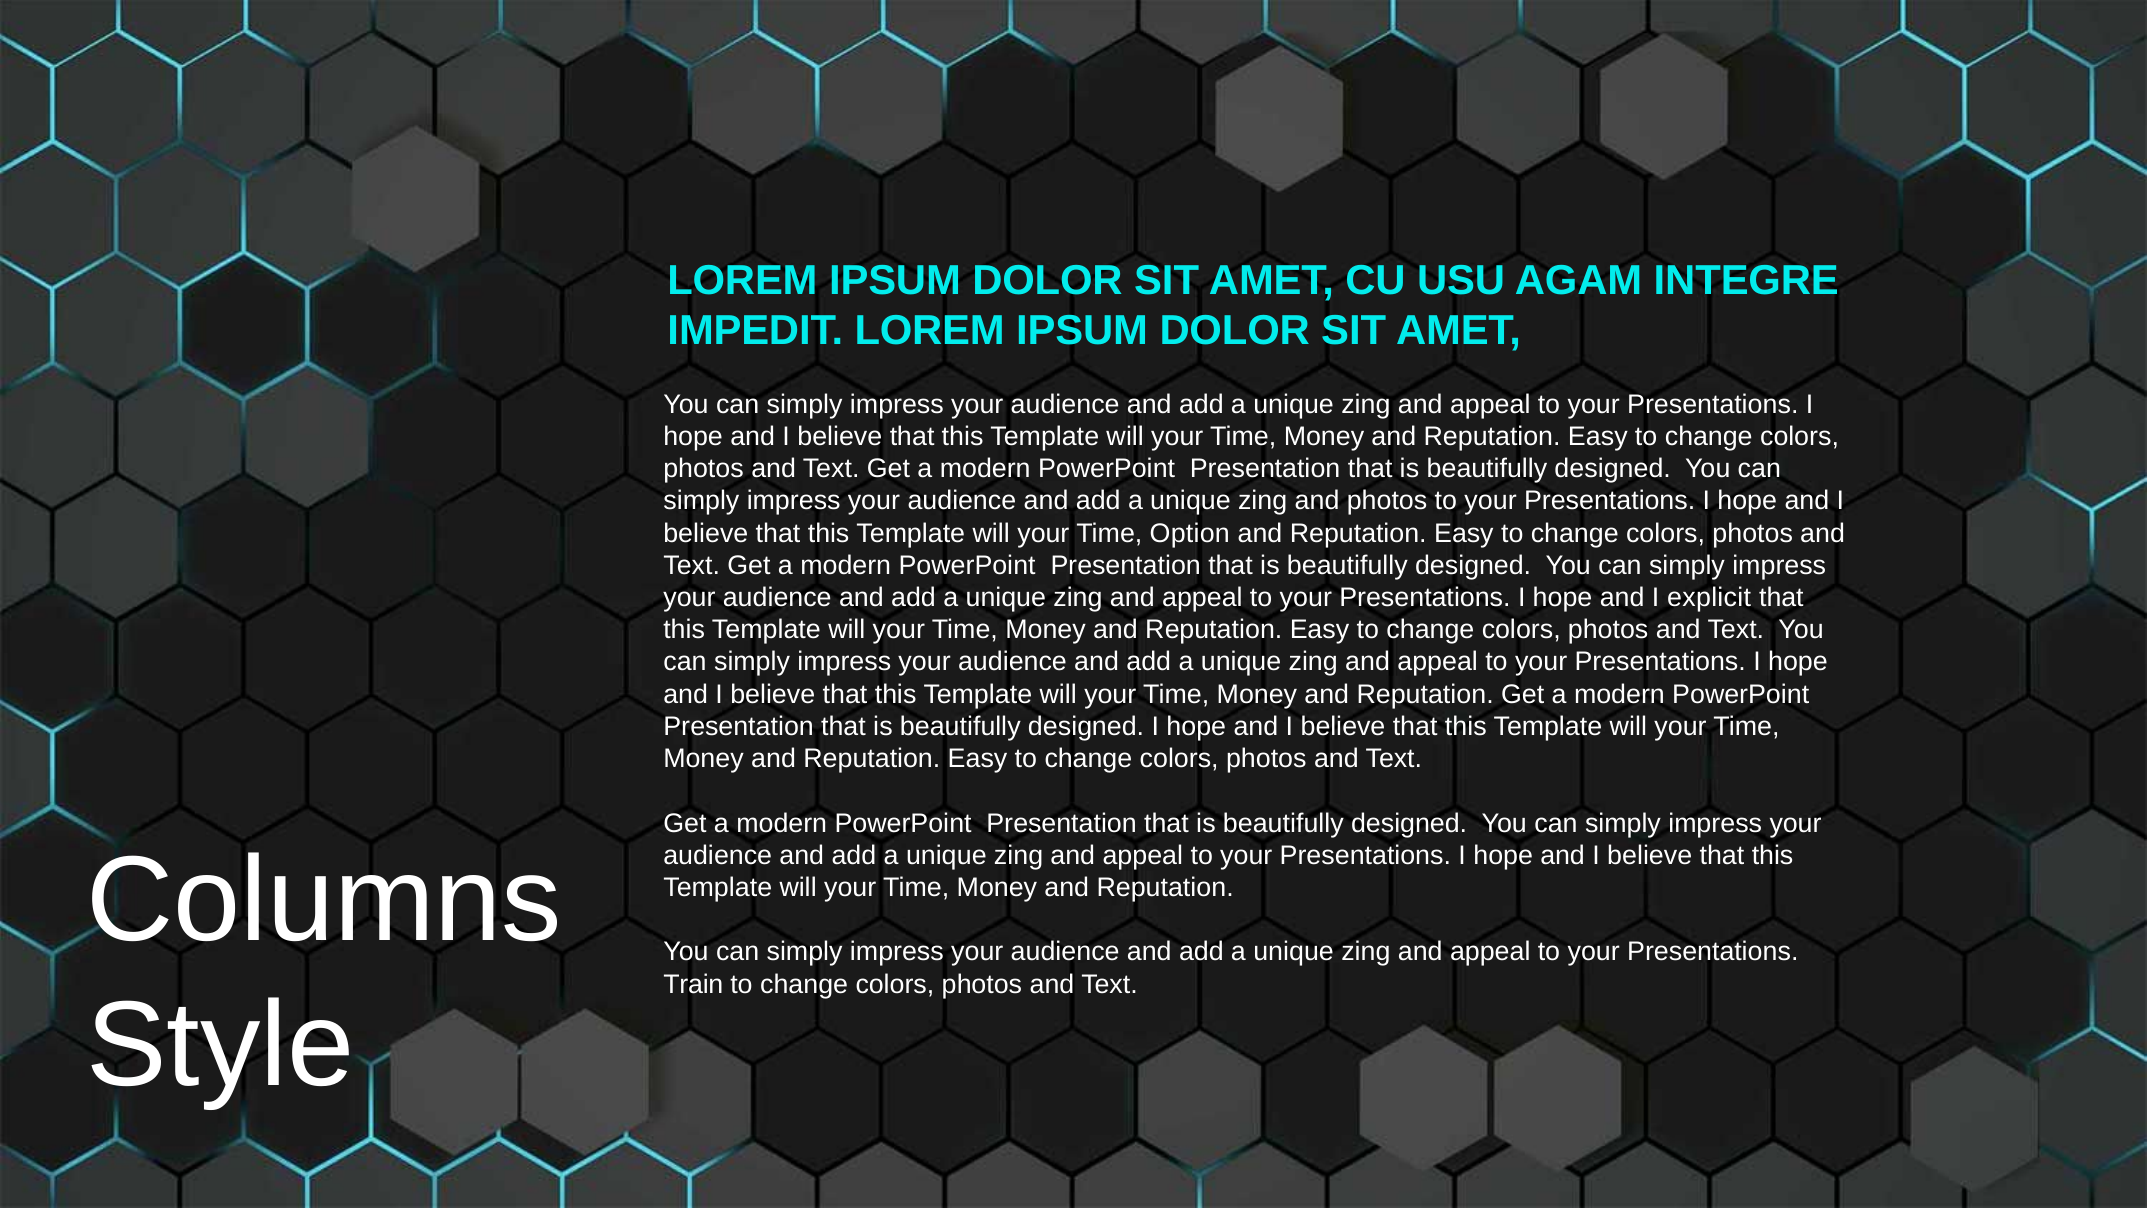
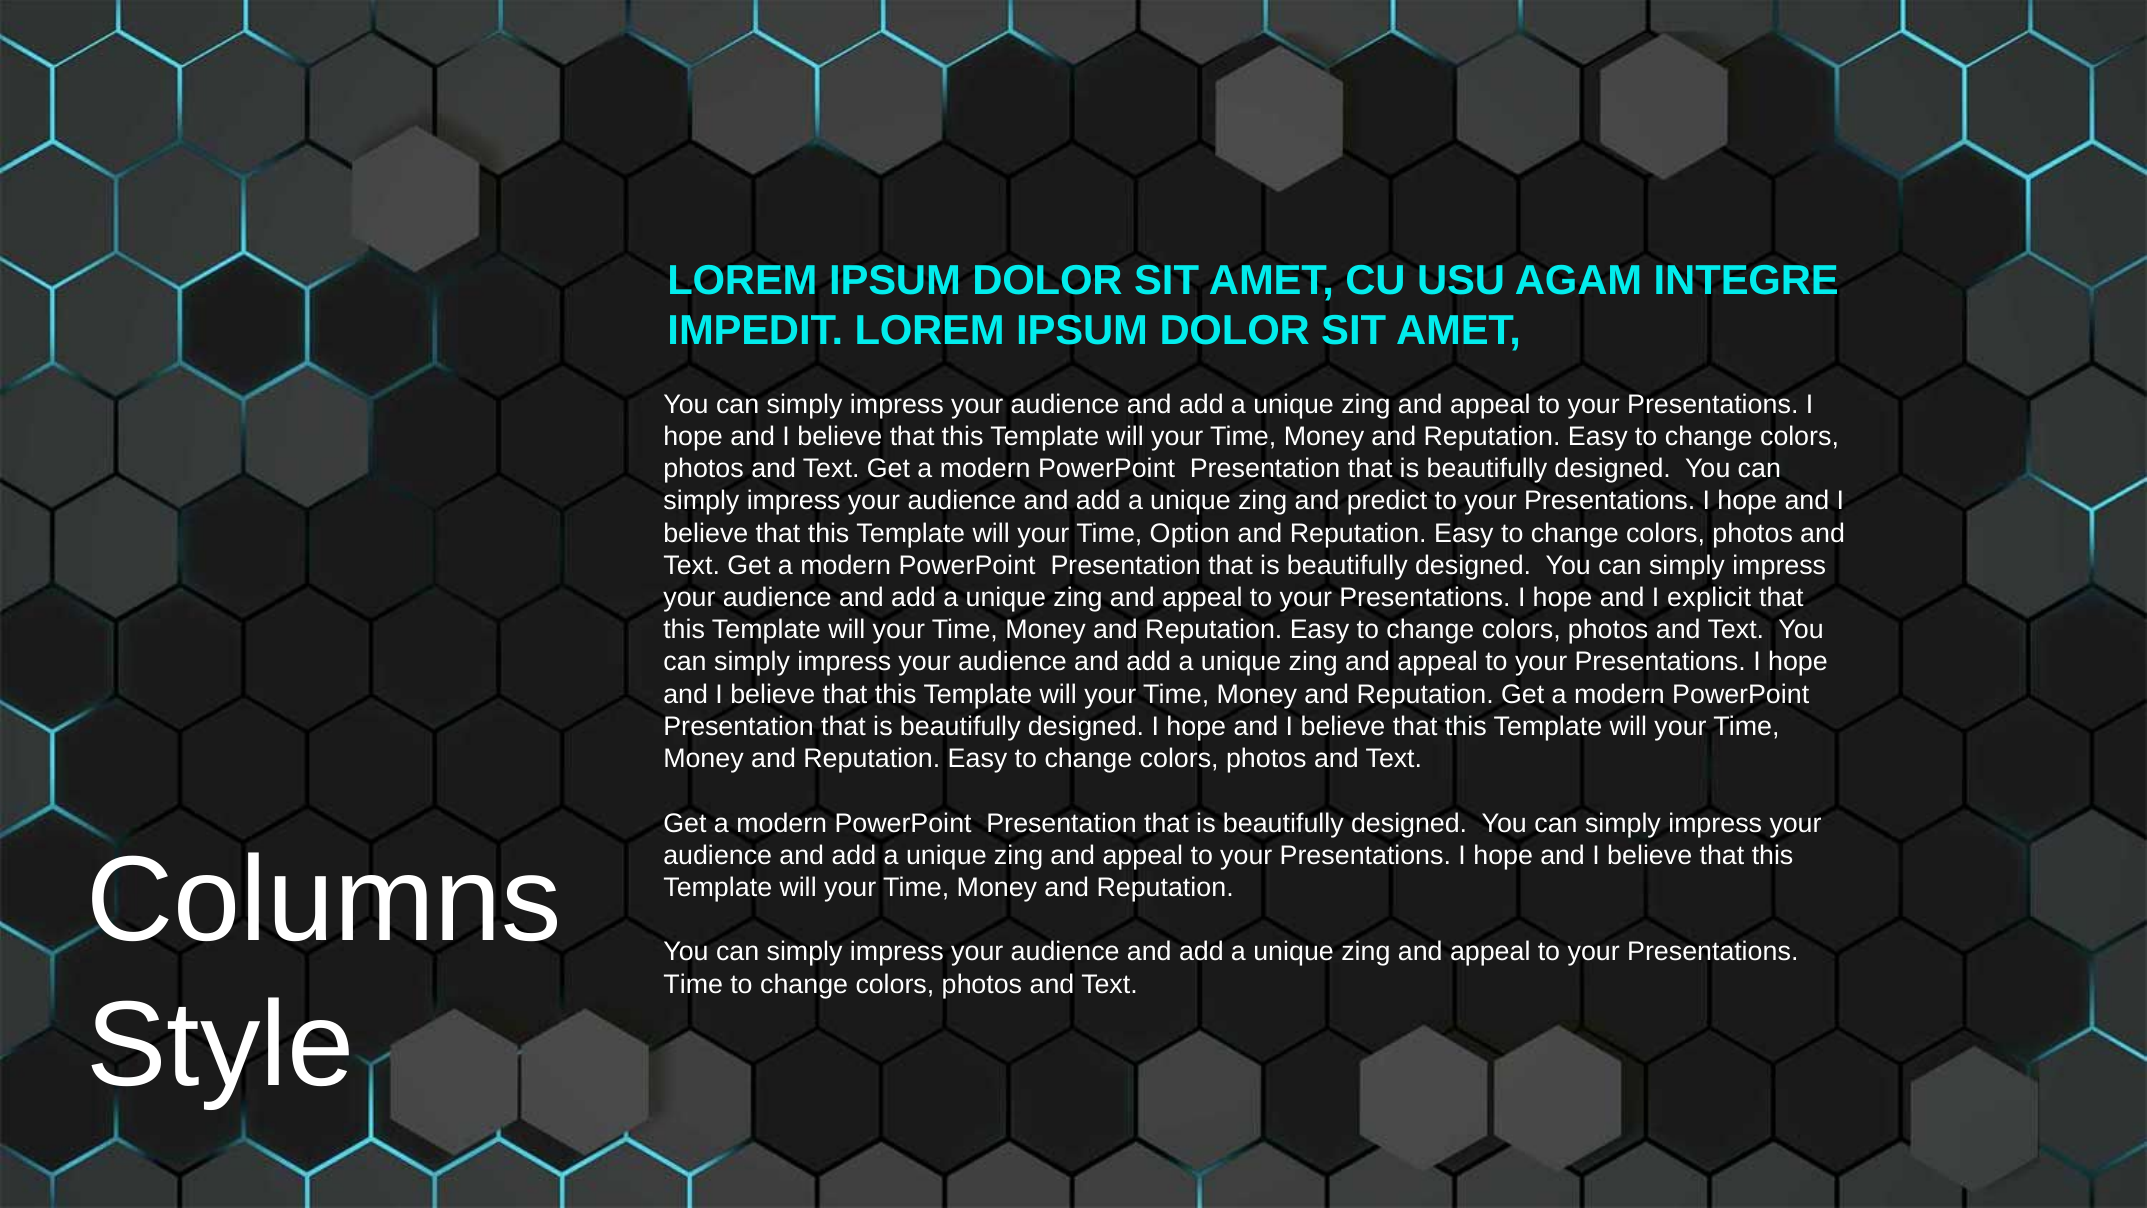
and photos: photos -> predict
Train at (693, 984): Train -> Time
